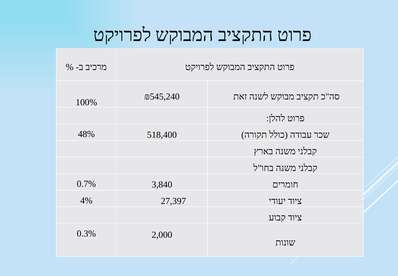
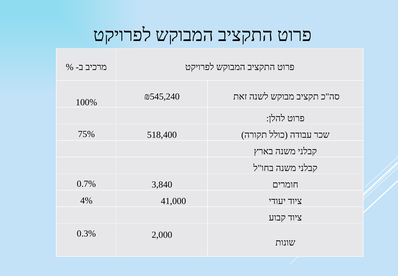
48%: 48% -> 75%
27,397: 27,397 -> 41,000
